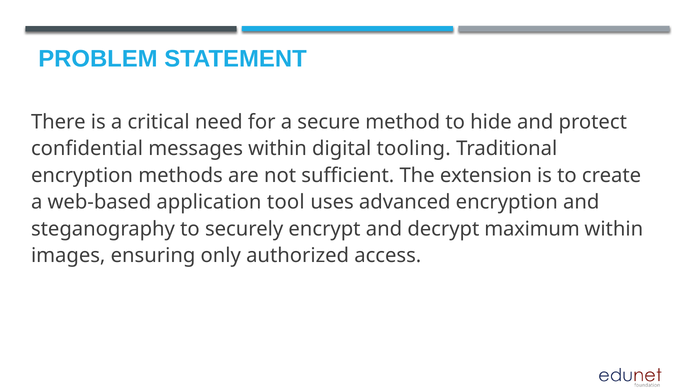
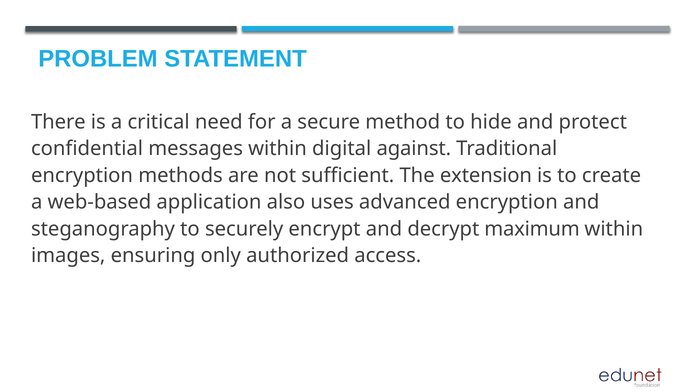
tooling: tooling -> against
tool: tool -> also
